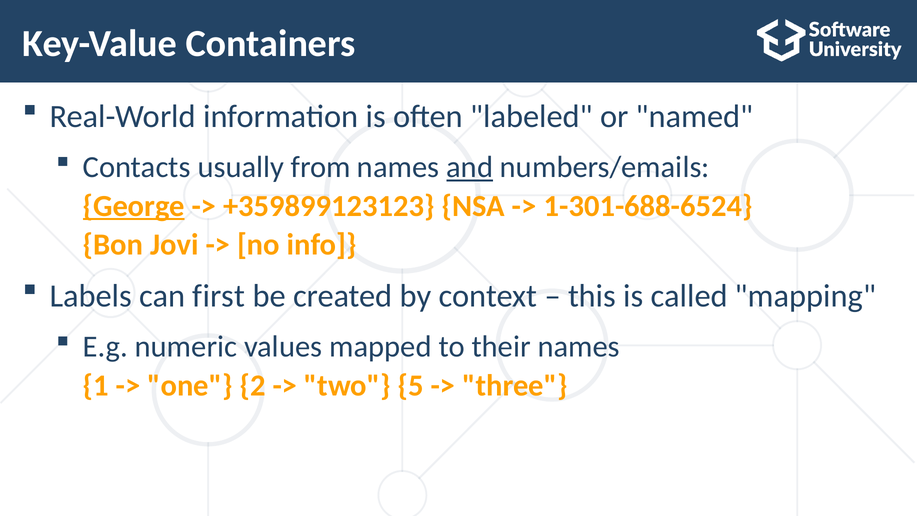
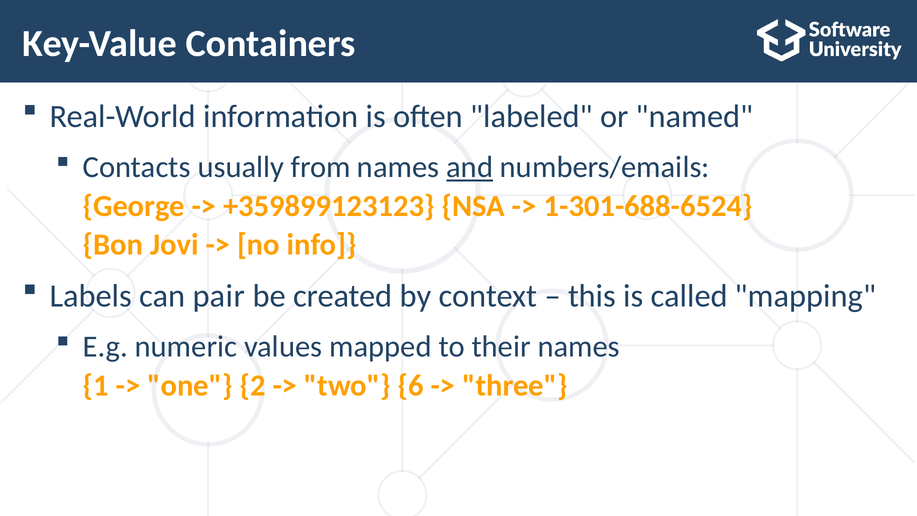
George underline: present -> none
first: first -> pair
5: 5 -> 6
